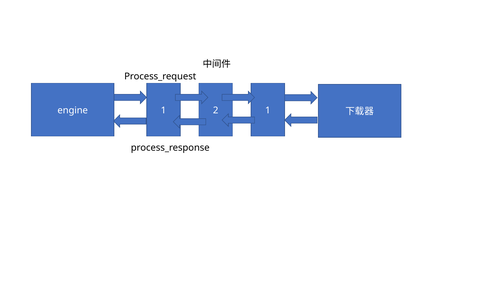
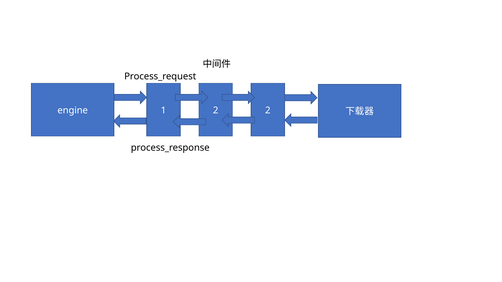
2 1: 1 -> 2
